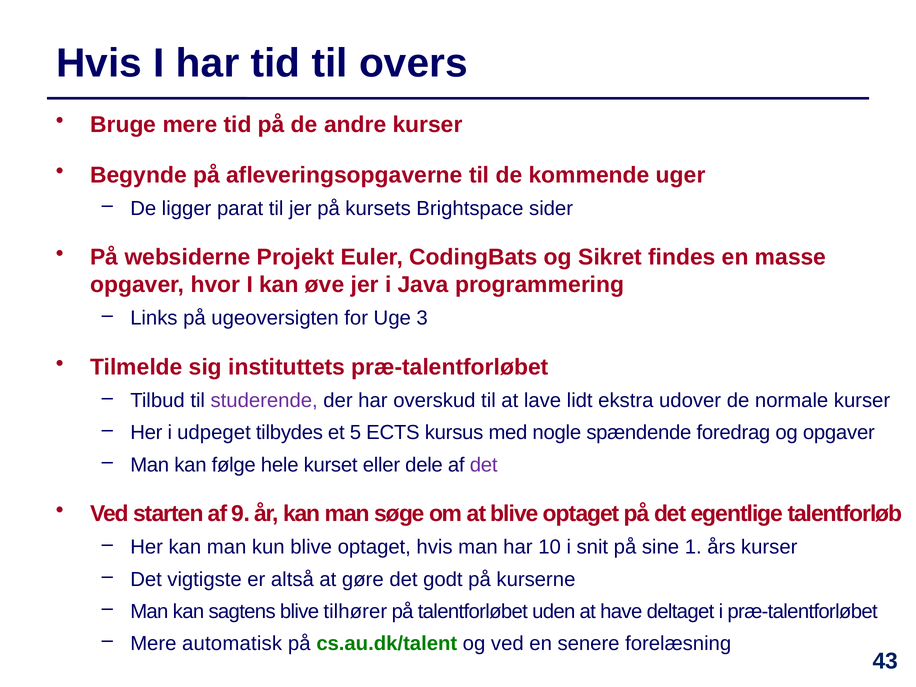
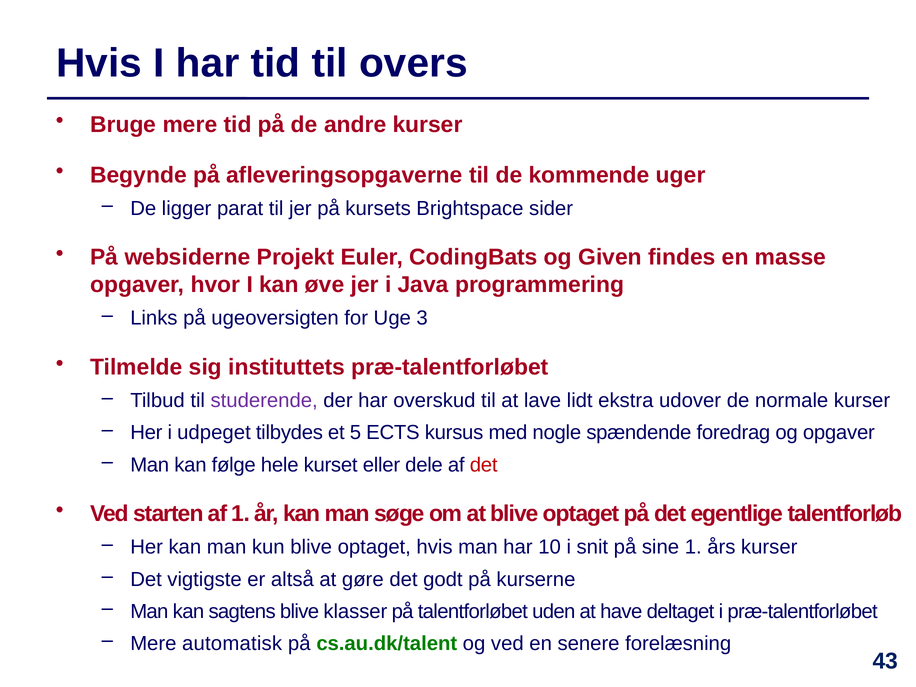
Sikret: Sikret -> Given
det at (484, 465) colour: purple -> red
af 9: 9 -> 1
tilhører: tilhører -> klasser
